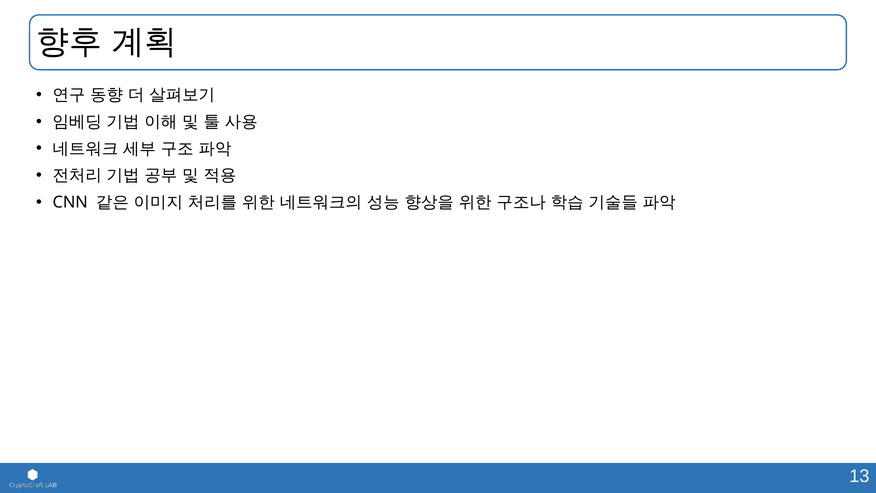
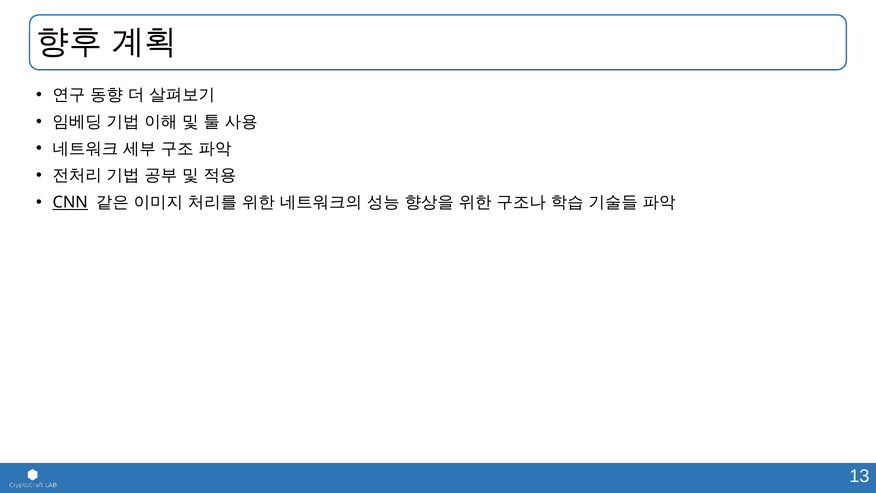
CNN underline: none -> present
